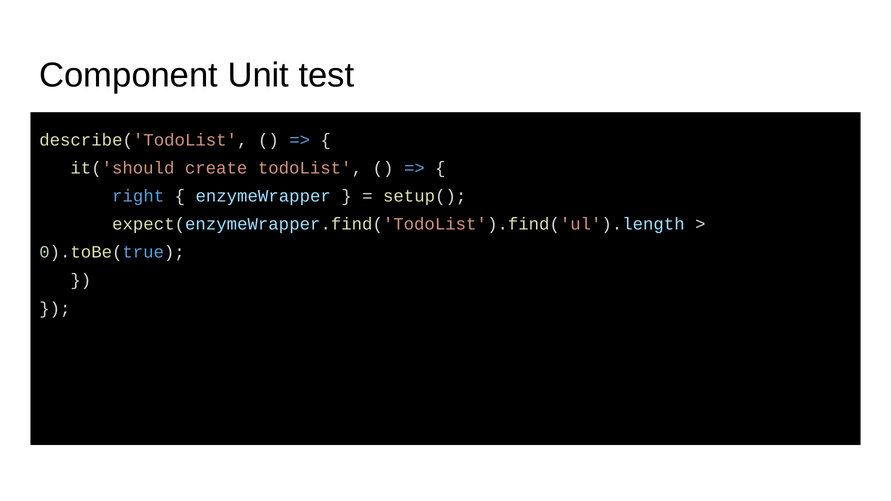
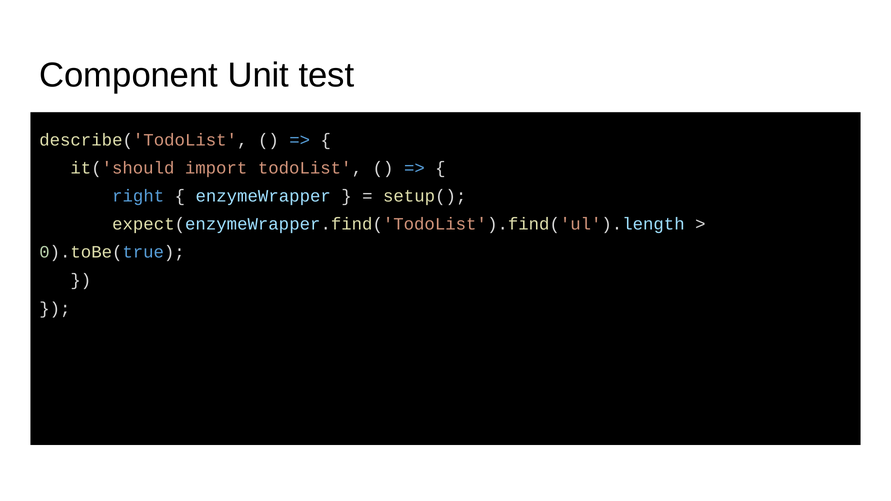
create: create -> import
